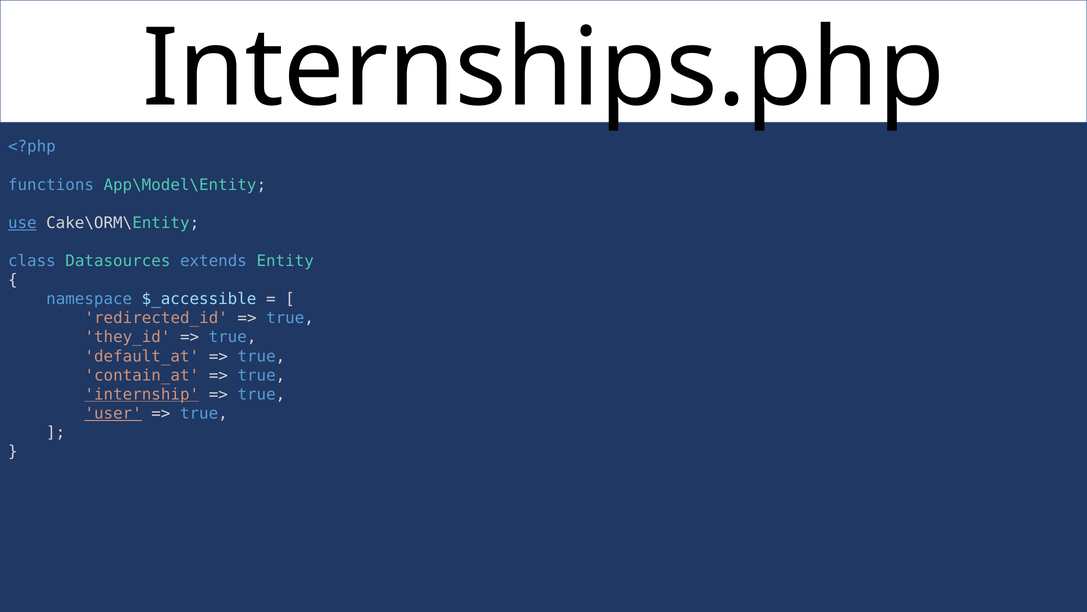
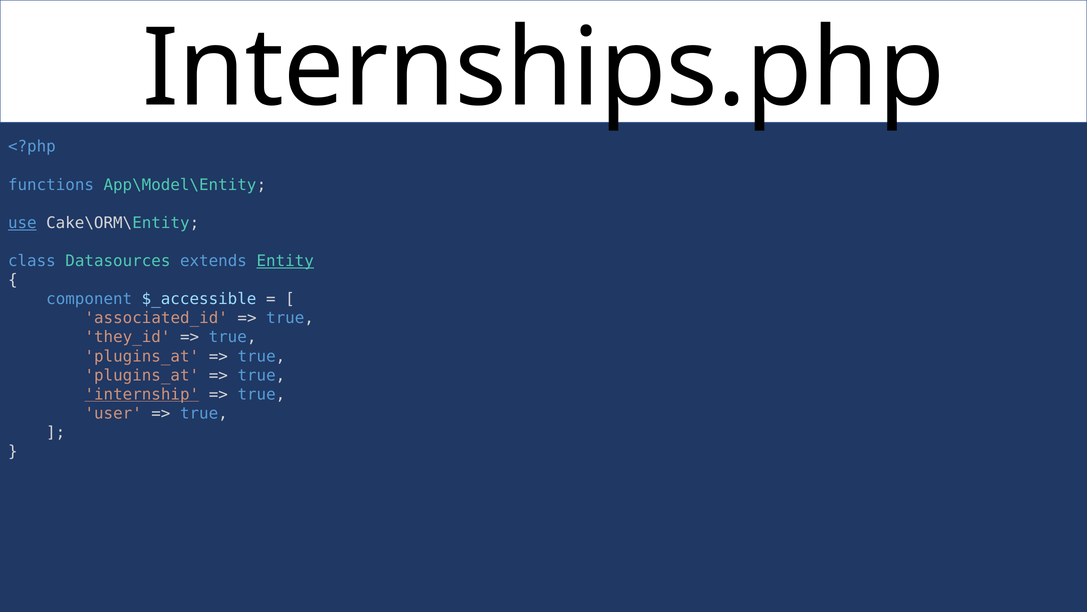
Entity underline: none -> present
namespace: namespace -> component
redirected_id: redirected_id -> associated_id
default_at at (142, 356): default_at -> plugins_at
contain_at at (142, 375): contain_at -> plugins_at
user underline: present -> none
